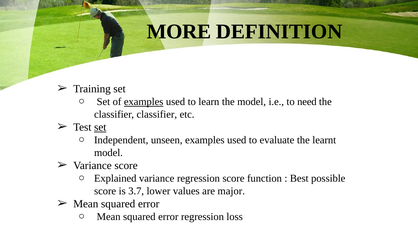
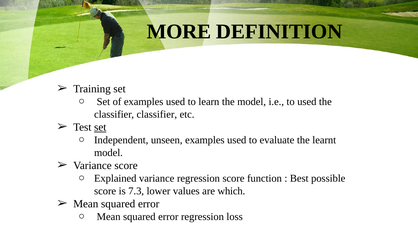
examples at (144, 102) underline: present -> none
to need: need -> used
3.7: 3.7 -> 7.3
major: major -> which
